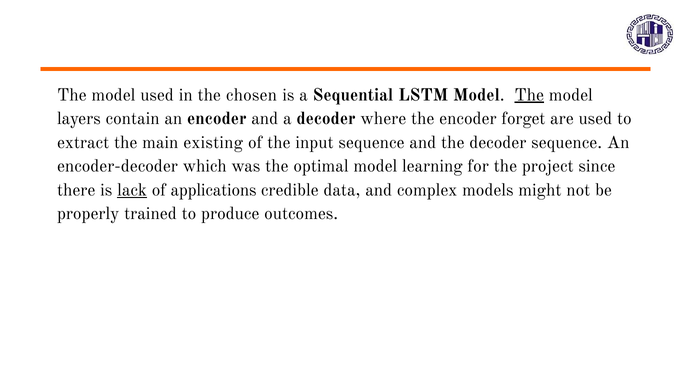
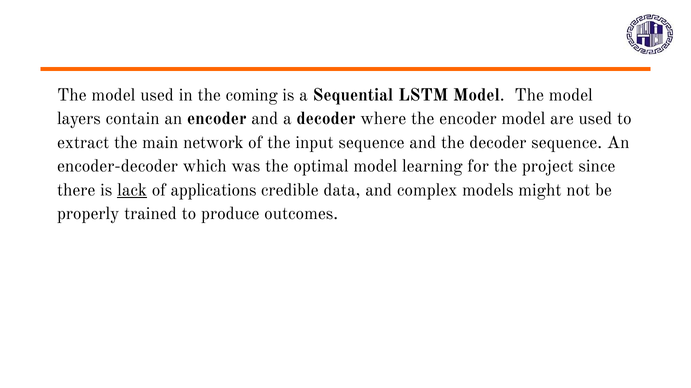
chosen: chosen -> coming
The at (529, 95) underline: present -> none
encoder forget: forget -> model
existing: existing -> network
